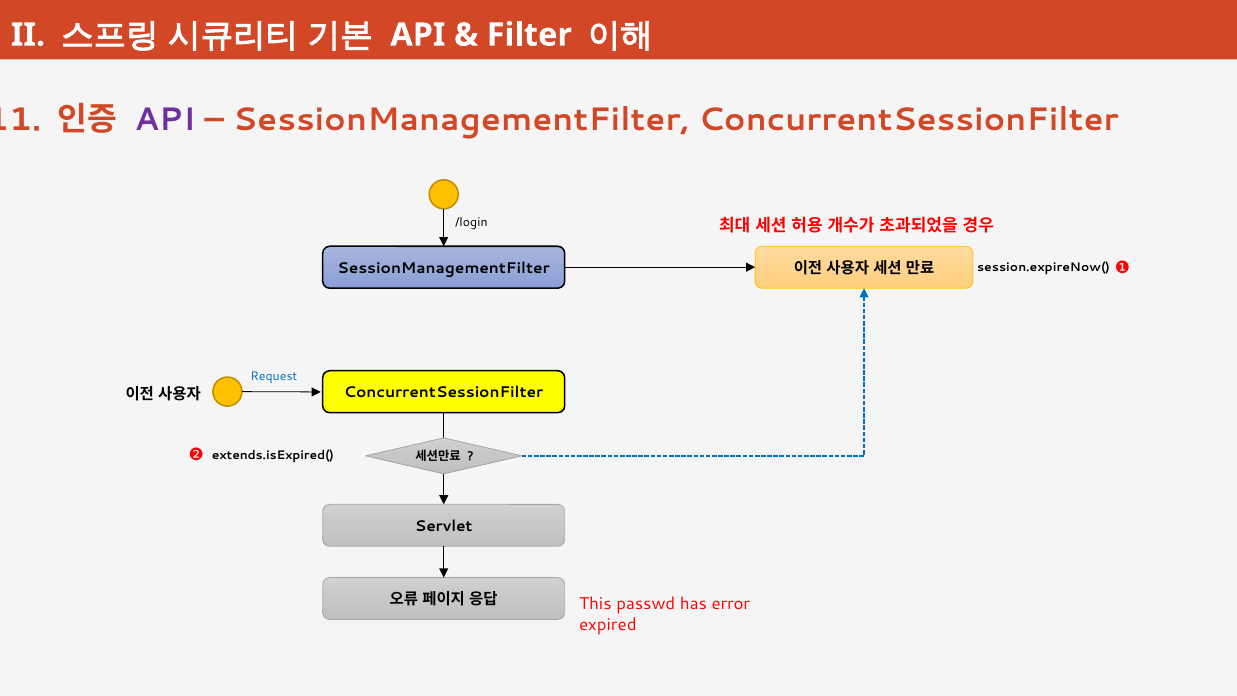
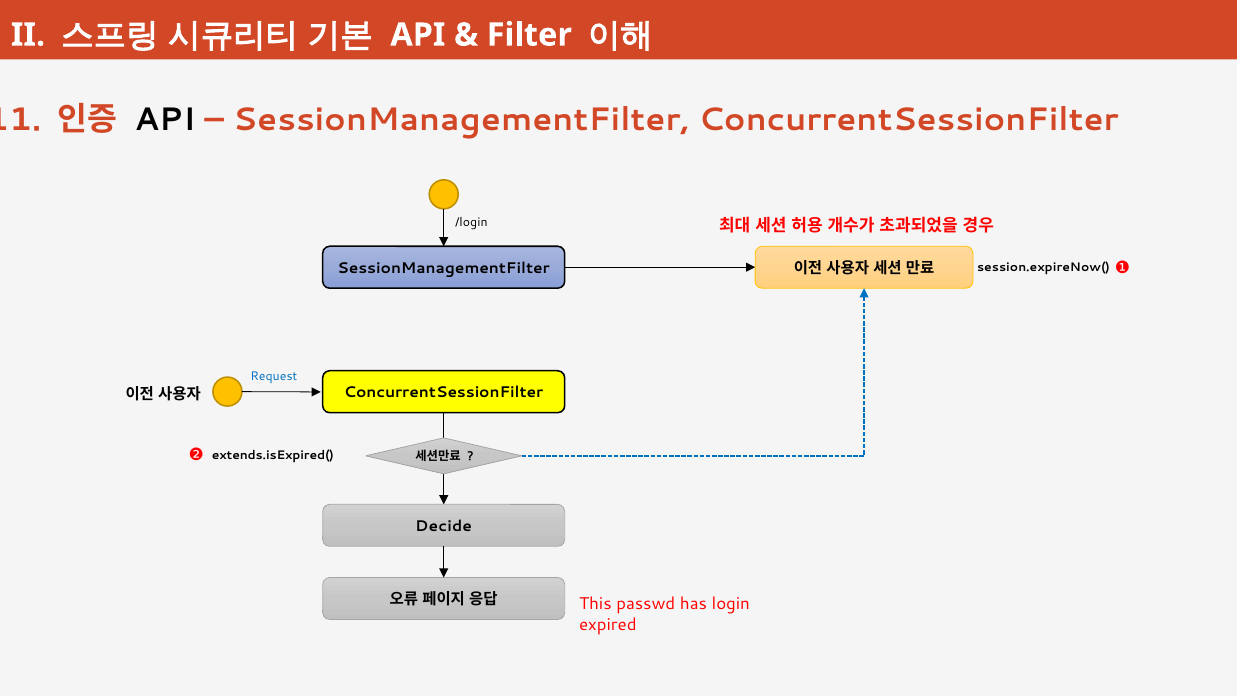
API at (165, 120) colour: purple -> black
Servlet: Servlet -> Decide
error: error -> login
